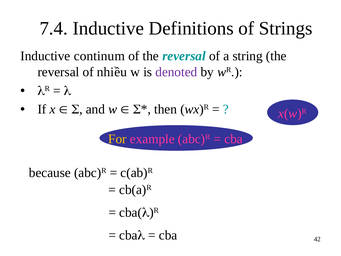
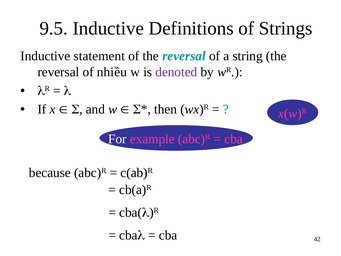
7.4: 7.4 -> 9.5
continum: continum -> statement
For colour: yellow -> white
